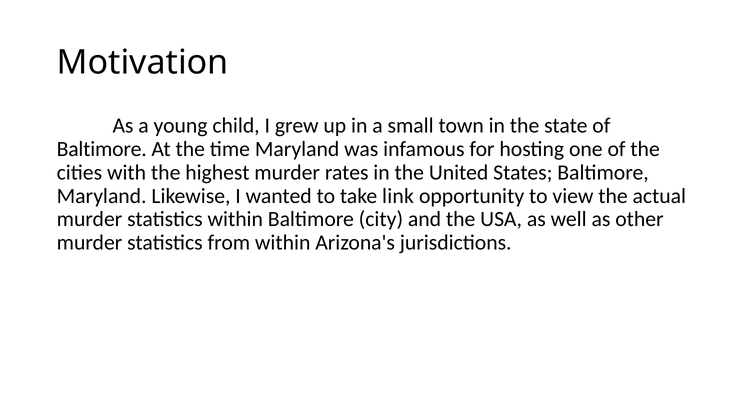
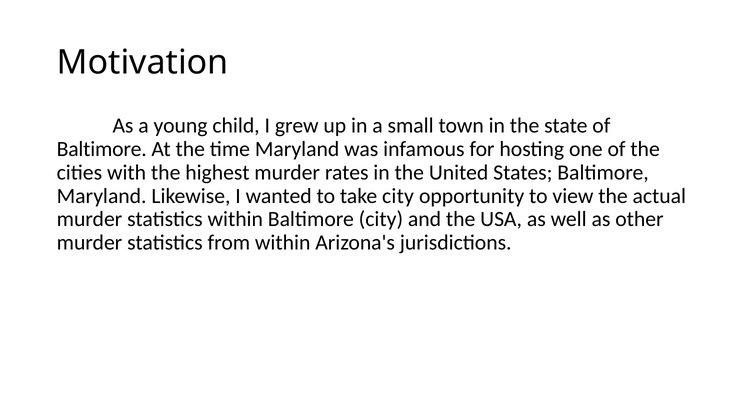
take link: link -> city
